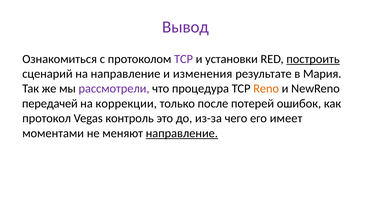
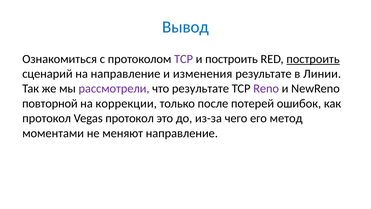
Вывод colour: purple -> blue
и установки: установки -> построить
Мария: Мария -> Линии
что процедура: процедура -> результате
Reno colour: orange -> purple
передачей: передачей -> повторной
Vegas контроль: контроль -> протокол
имеет: имеет -> метод
направление at (182, 133) underline: present -> none
